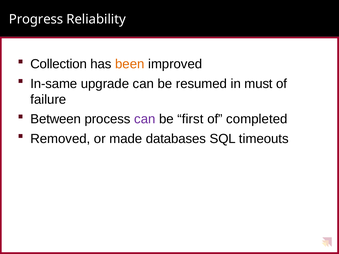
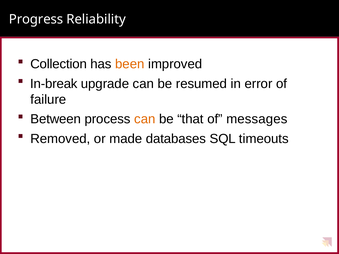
In-same: In-same -> In-break
must: must -> error
can at (145, 119) colour: purple -> orange
first: first -> that
completed: completed -> messages
